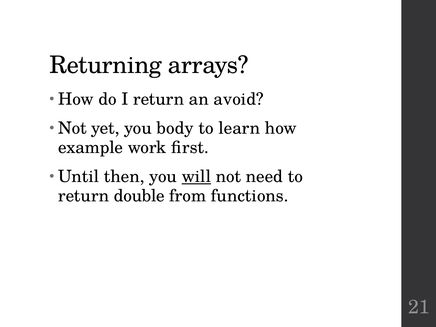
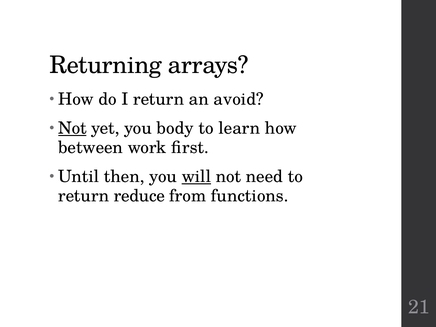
Not at (72, 128) underline: none -> present
example: example -> between
double: double -> reduce
